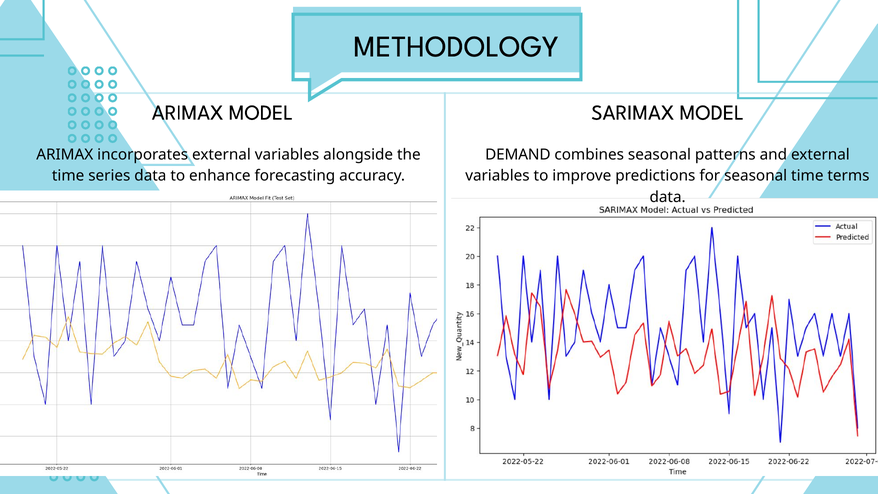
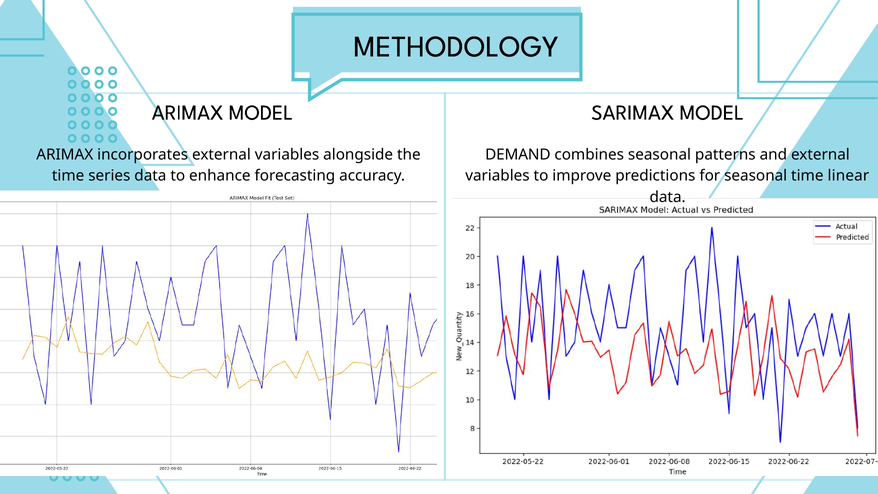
terms: terms -> linear
